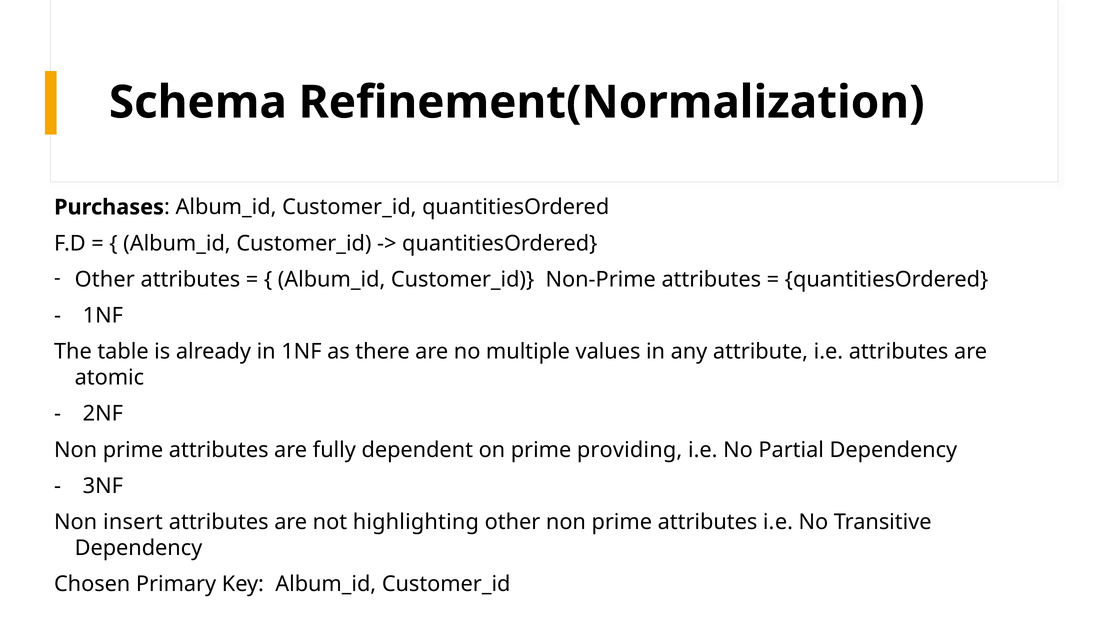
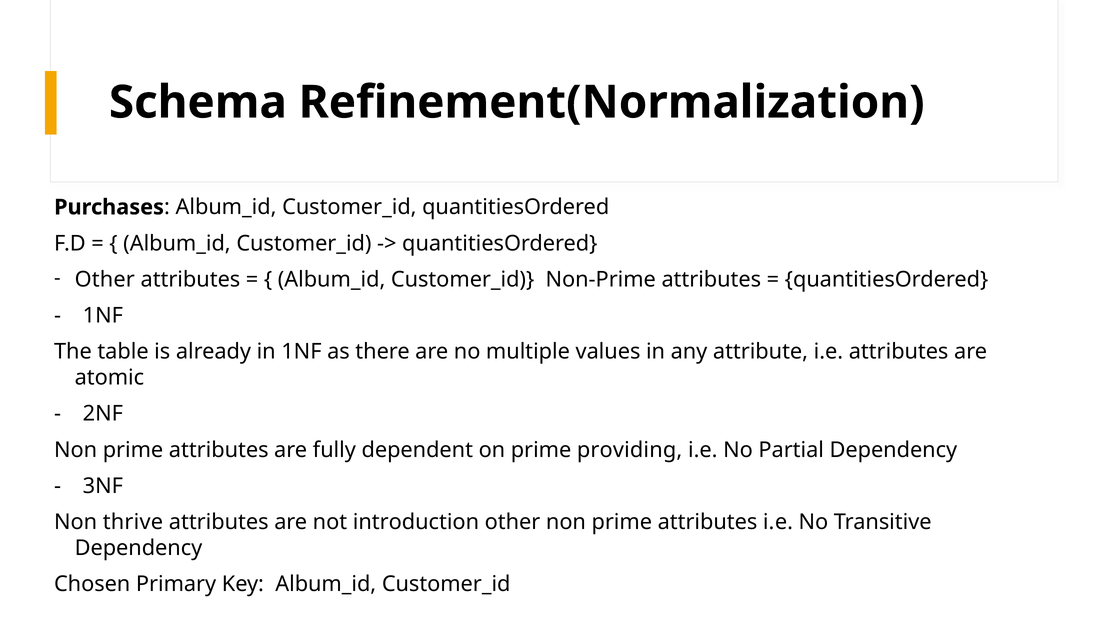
insert: insert -> thrive
highlighting: highlighting -> introduction
